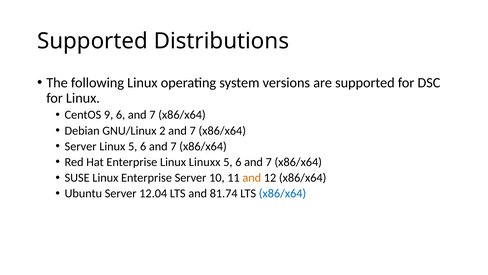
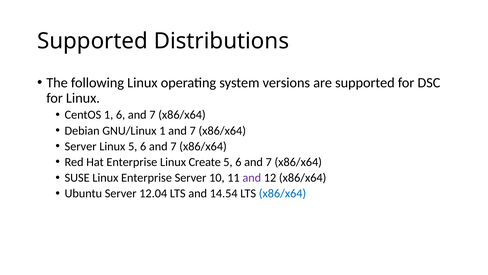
CentOS 9: 9 -> 1
GNU/Linux 2: 2 -> 1
Linuxx: Linuxx -> Create
and at (252, 178) colour: orange -> purple
81.74: 81.74 -> 14.54
